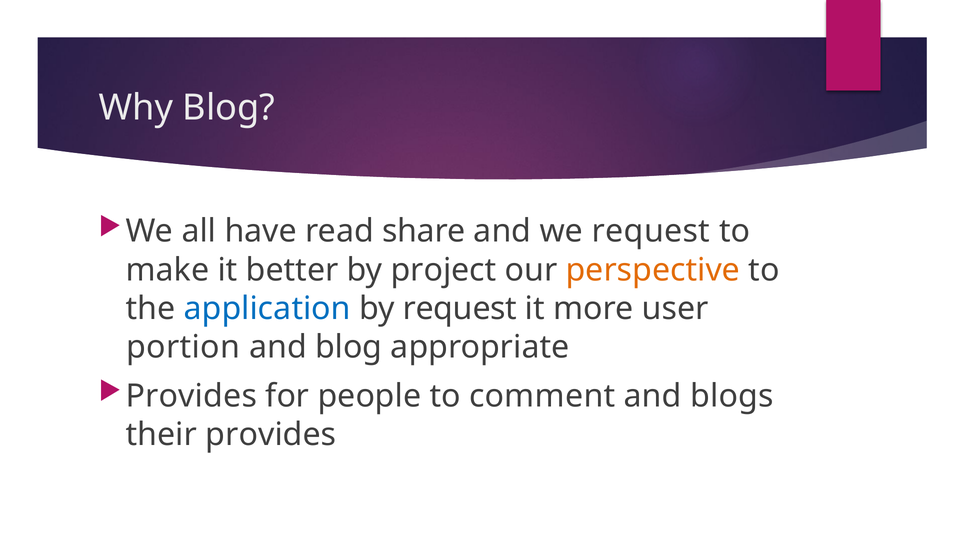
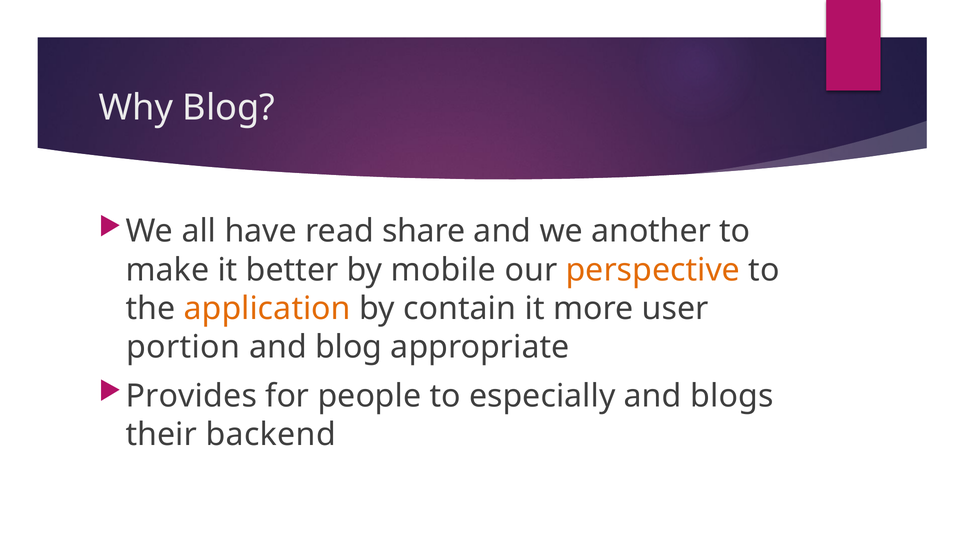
we request: request -> another
project: project -> mobile
application colour: blue -> orange
by request: request -> contain
comment: comment -> especially
their provides: provides -> backend
